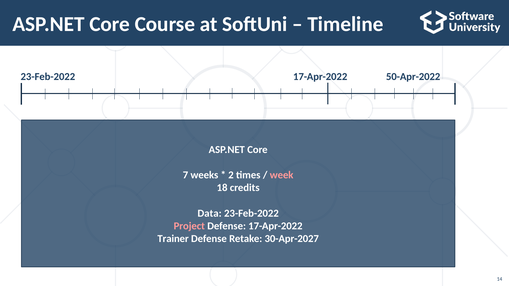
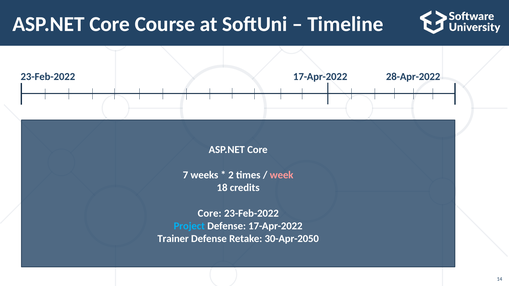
50-Apr-2022: 50-Apr-2022 -> 28-Apr-2022
Data at (210, 213): Data -> Core
Project colour: pink -> light blue
30-Apr-2027: 30-Apr-2027 -> 30-Apr-2050
